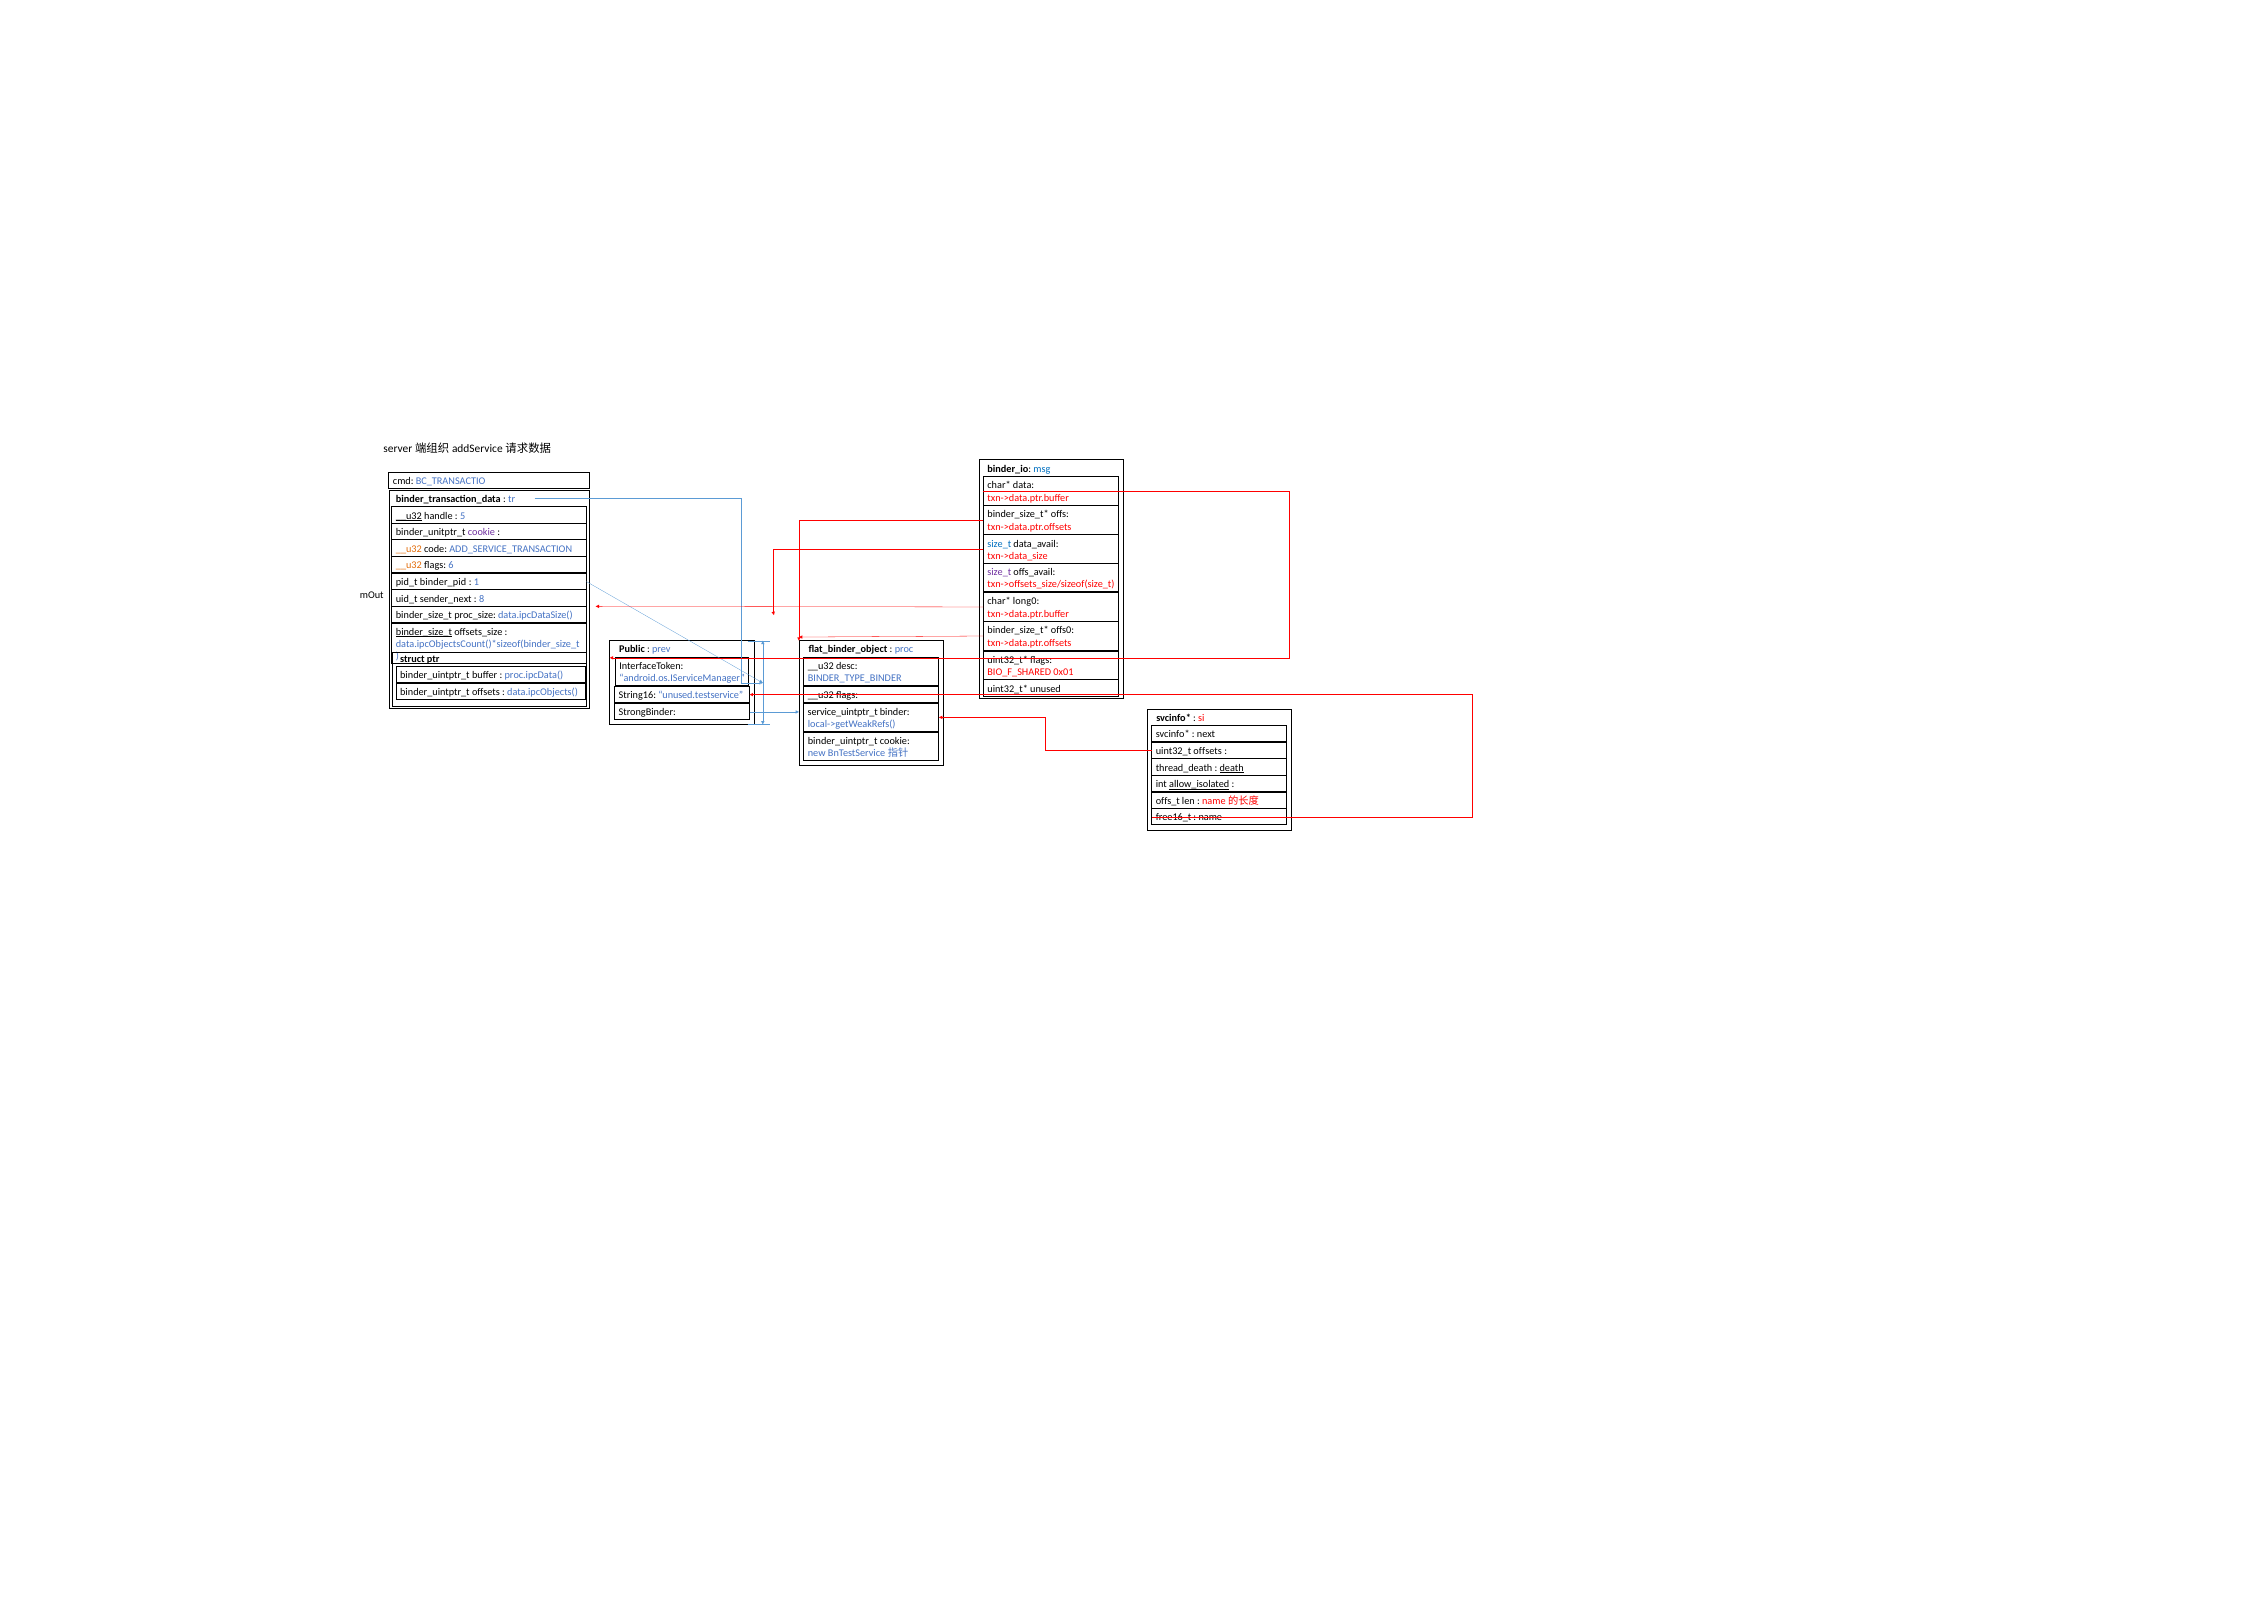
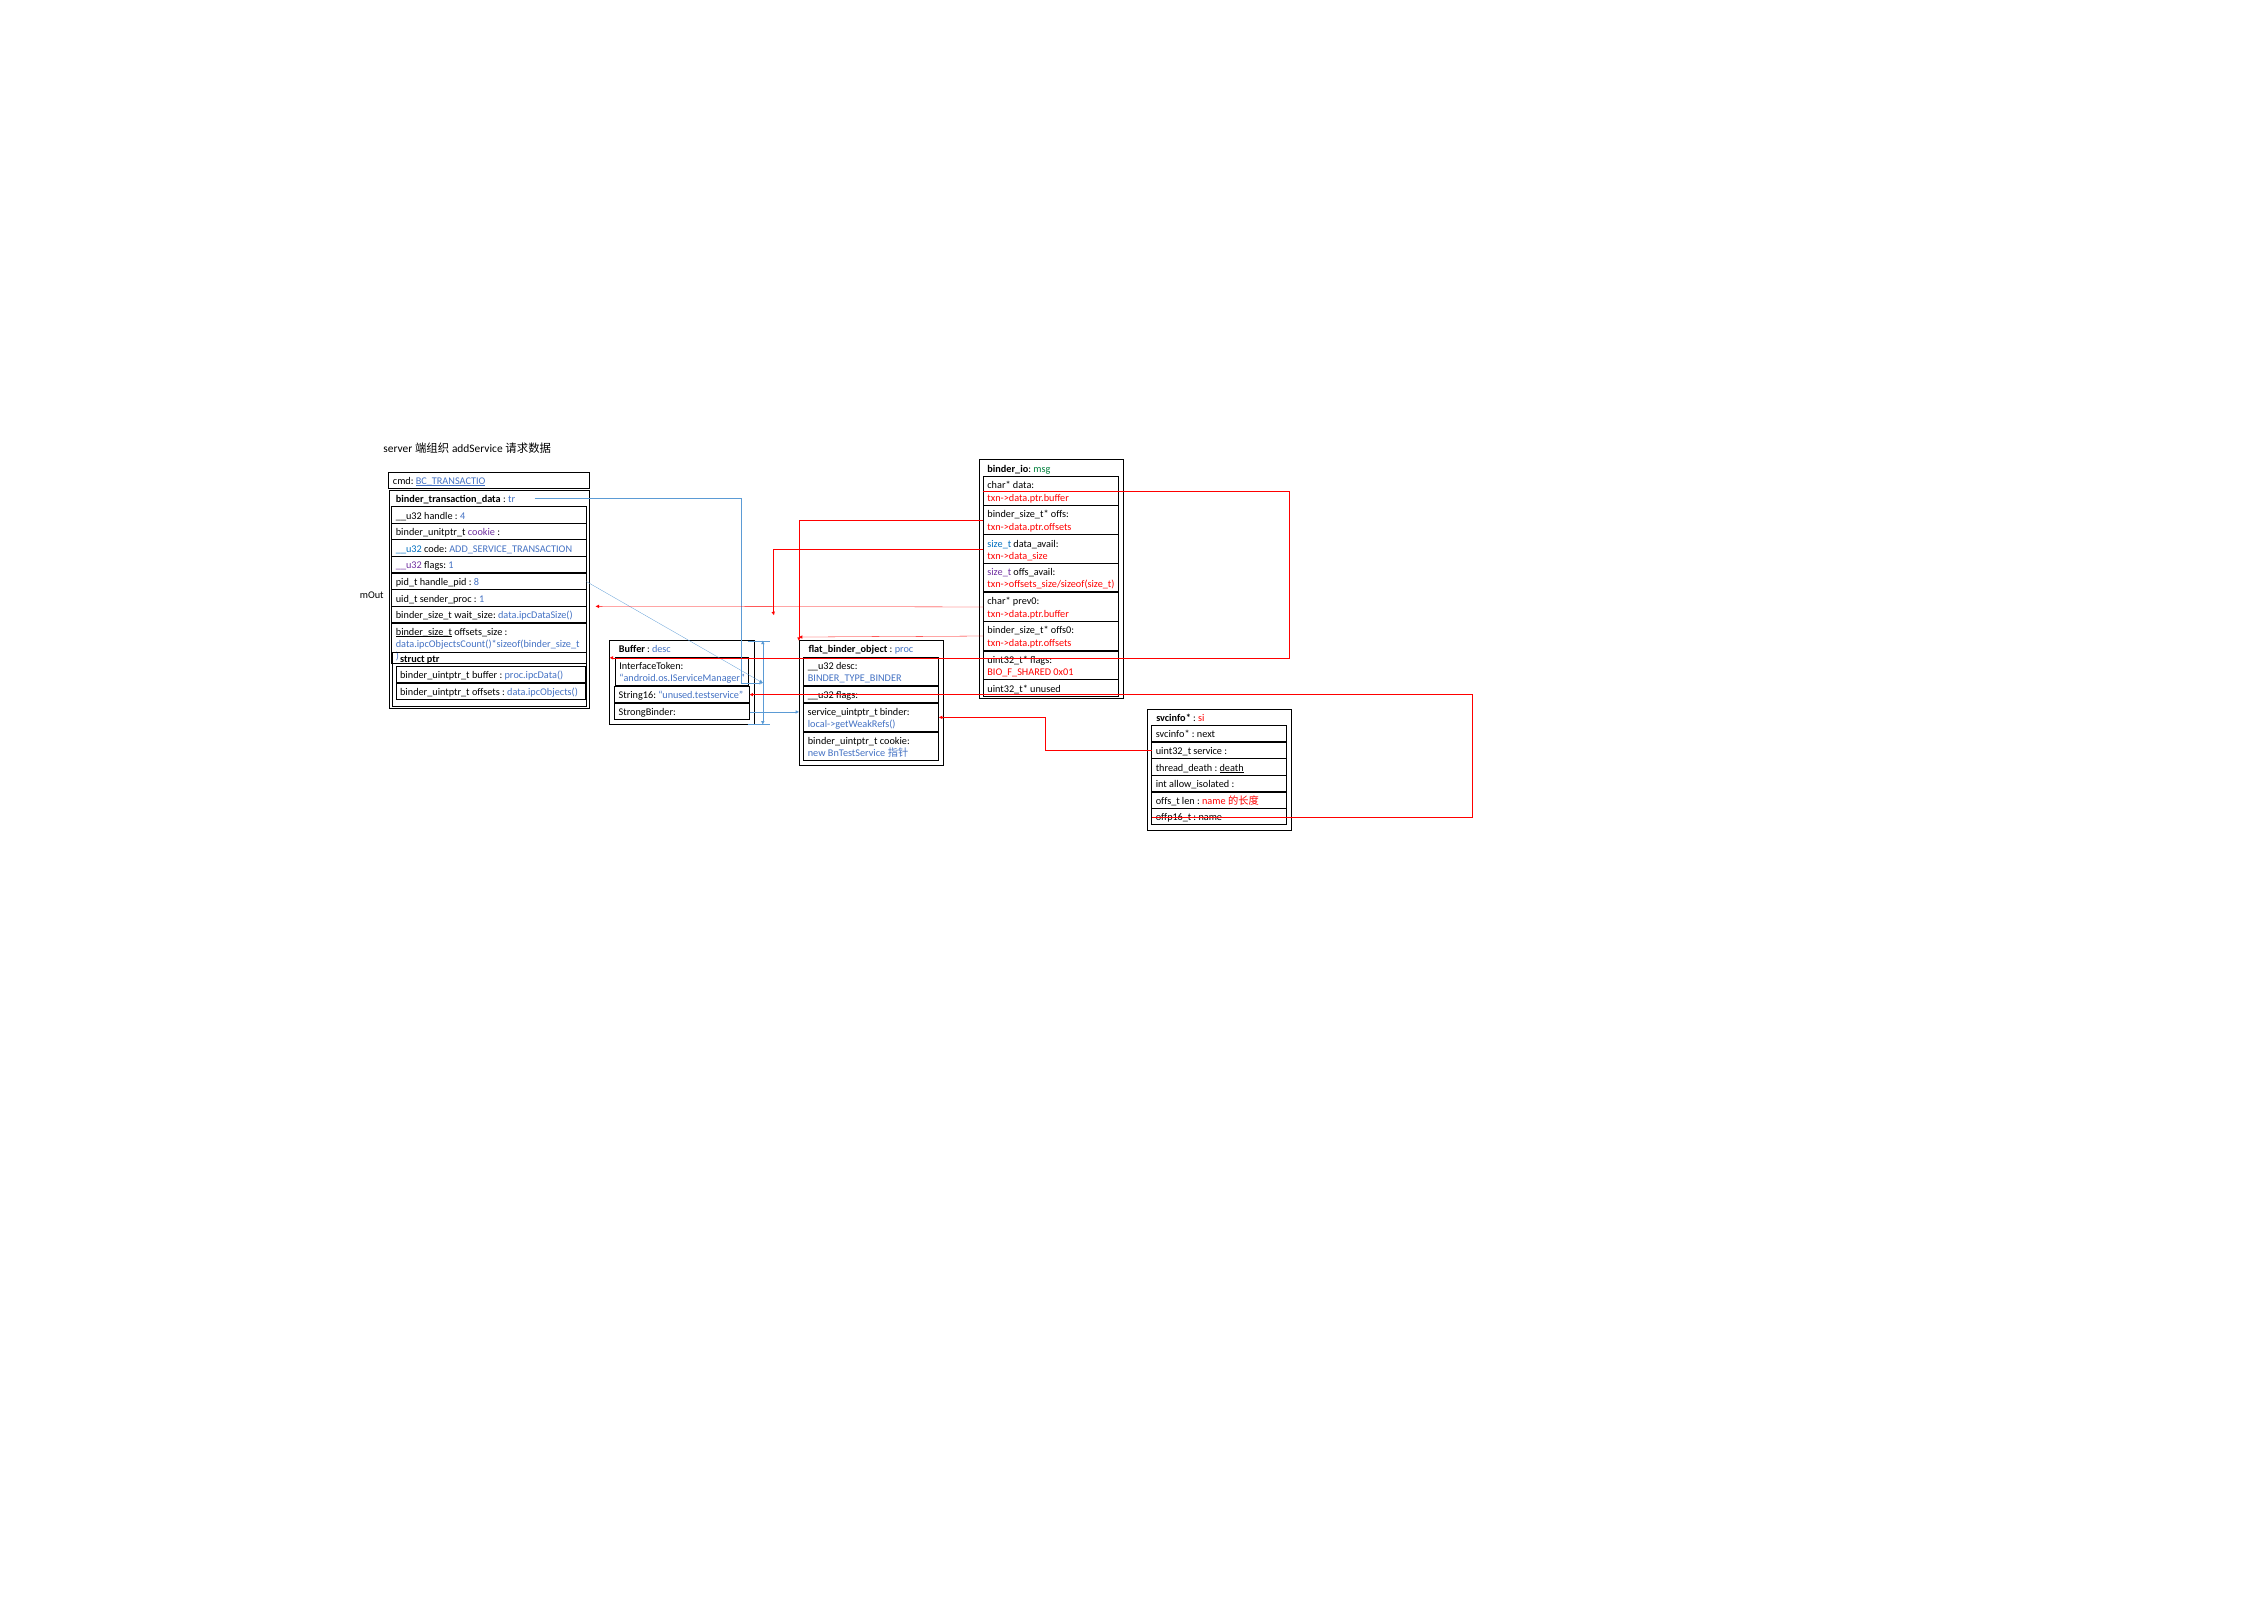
msg colour: blue -> green
BC_TRANSACTIO underline: none -> present
__u32 at (409, 516) underline: present -> none
5: 5 -> 4
__u32 at (409, 549) colour: orange -> blue
__u32 at (409, 565) colour: orange -> purple
flags 6: 6 -> 1
binder_pid: binder_pid -> handle_pid
1: 1 -> 8
sender_next: sender_next -> sender_proc
8 at (482, 598): 8 -> 1
long0: long0 -> prev0
proc_size: proc_size -> wait_size
Public at (632, 649): Public -> Buffer
prev at (661, 649): prev -> desc
uint32_t offsets: offsets -> service
allow_isolated underline: present -> none
free16_t: free16_t -> offp16_t
